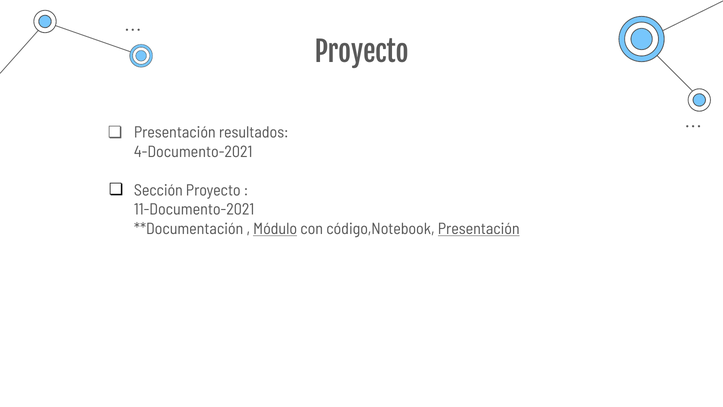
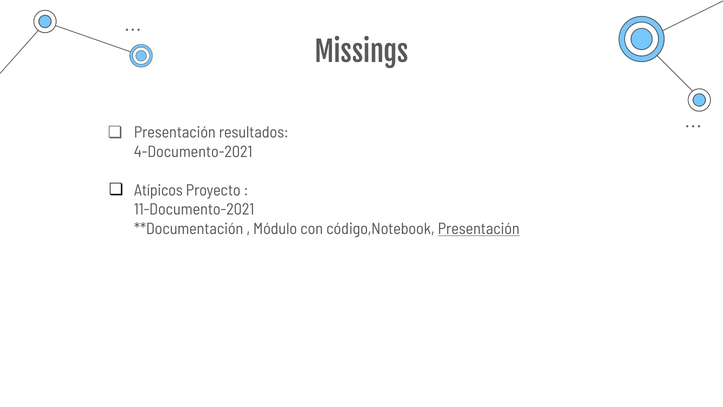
Proyecto at (362, 53): Proyecto -> Missings
Sección: Sección -> Atípicos
Módulo underline: present -> none
